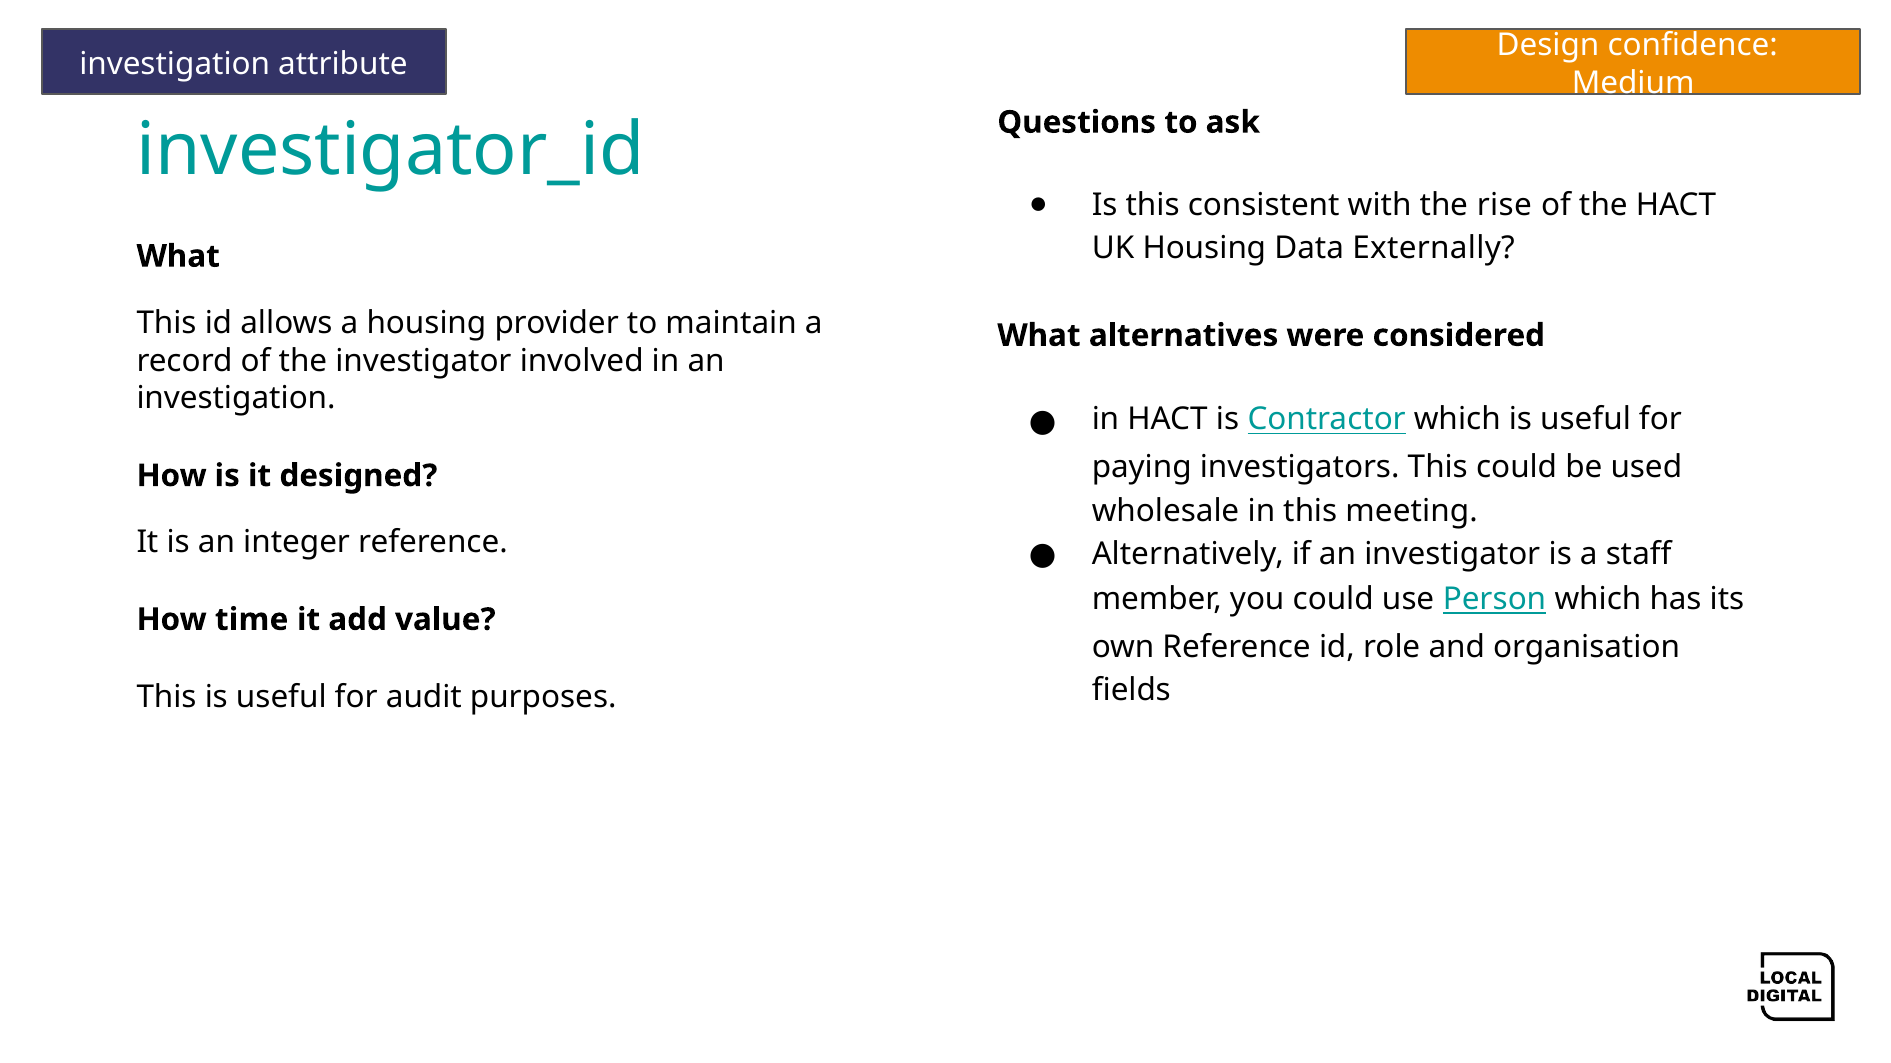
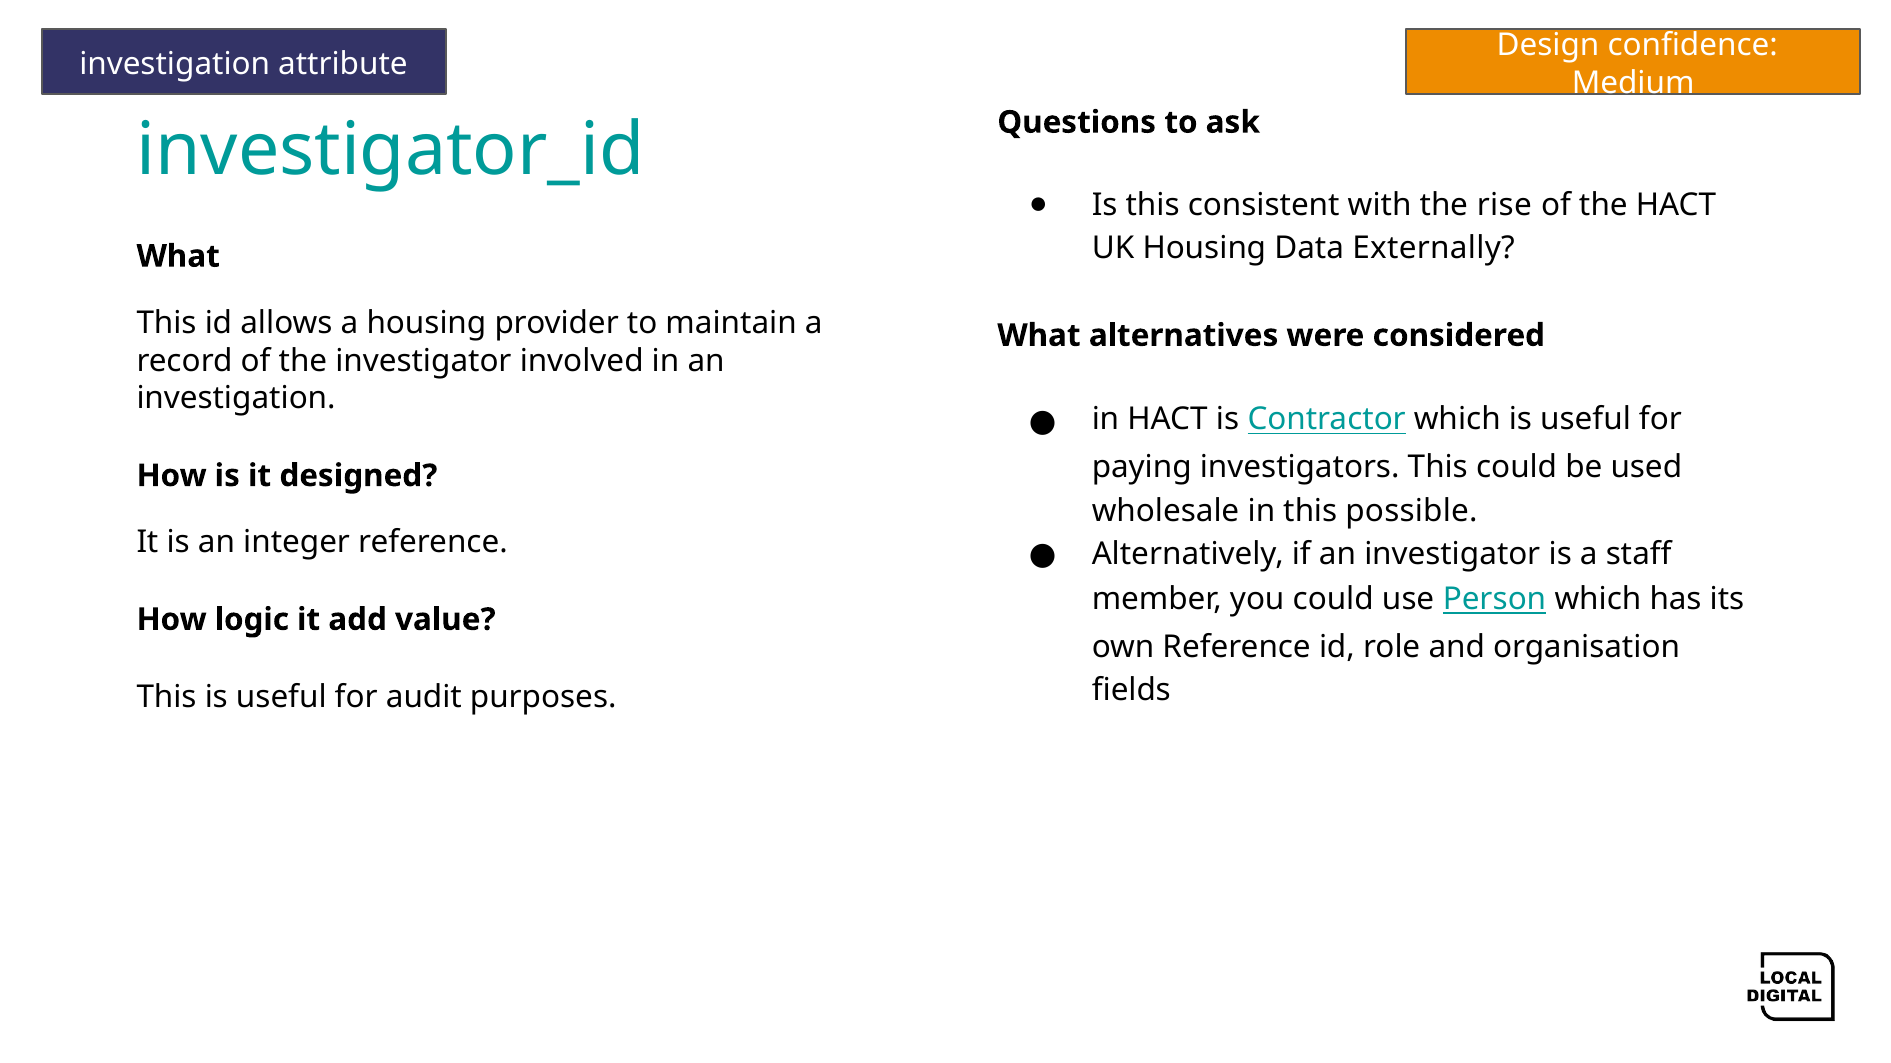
meeting: meeting -> possible
time: time -> logic
